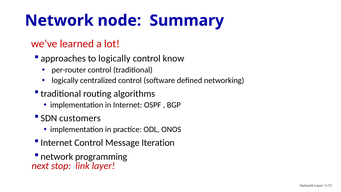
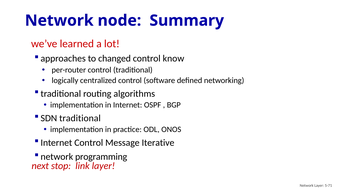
to logically: logically -> changed
SDN customers: customers -> traditional
Iteration: Iteration -> Iterative
